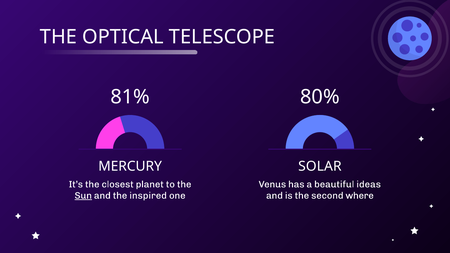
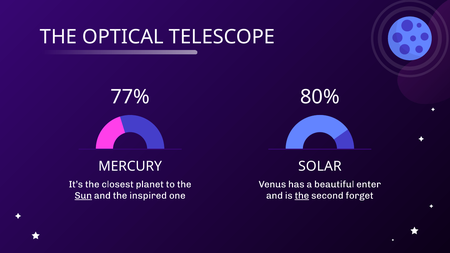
81%: 81% -> 77%
ideas: ideas -> enter
the at (302, 196) underline: none -> present
where: where -> forget
